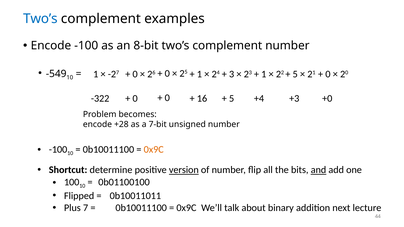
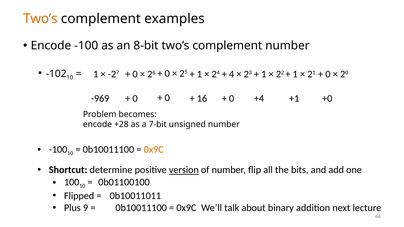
Two’s at (40, 19) colour: blue -> orange
-549: -549 -> -102
3: 3 -> 4
5 at (295, 74): 5 -> 1
-322: -322 -> -969
5 at (232, 99): 5 -> 0
+3: +3 -> +1
and underline: present -> none
7: 7 -> 9
